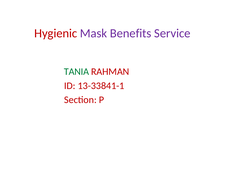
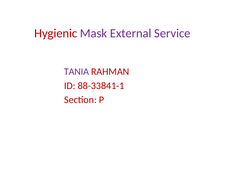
Benefits: Benefits -> External
TANIA colour: green -> purple
13-33841-1: 13-33841-1 -> 88-33841-1
